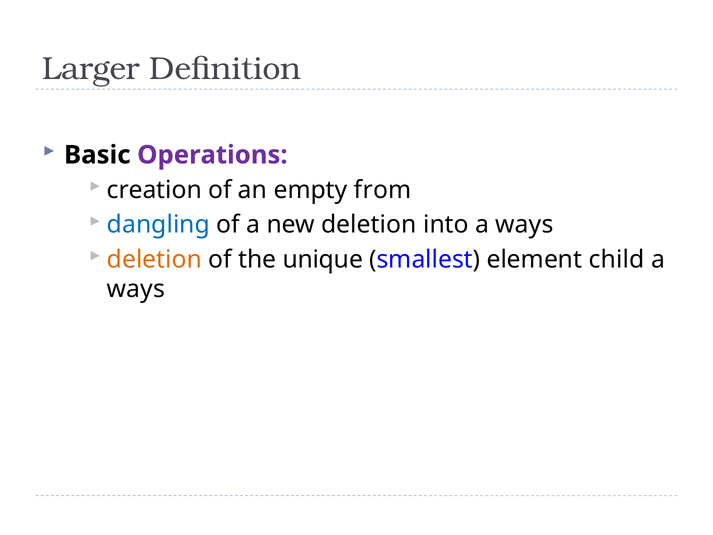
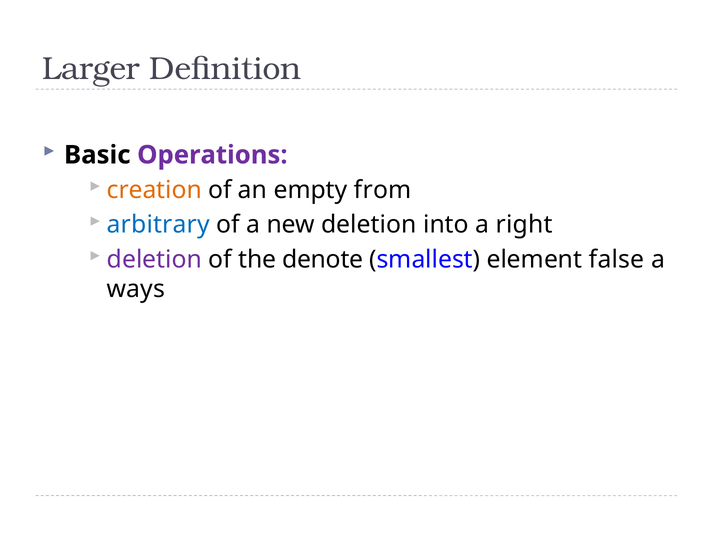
creation colour: black -> orange
dangling: dangling -> arbitrary
into a ways: ways -> right
deletion at (154, 259) colour: orange -> purple
unique: unique -> denote
child: child -> false
